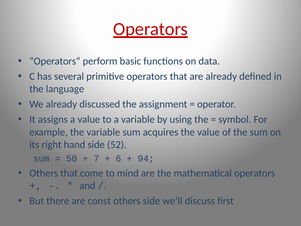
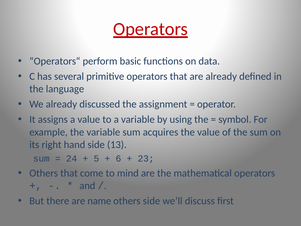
52: 52 -> 13
50: 50 -> 24
7: 7 -> 5
94: 94 -> 23
const: const -> name
